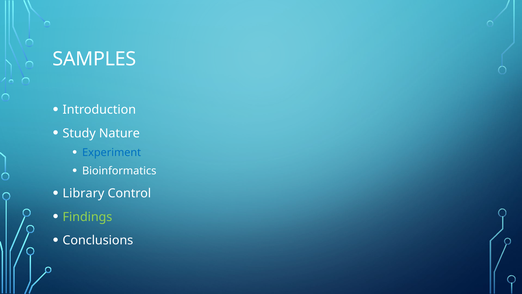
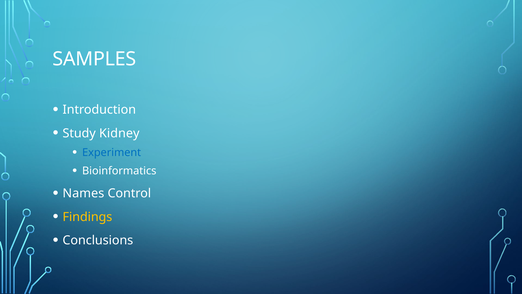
Nature: Nature -> Kidney
Library: Library -> Names
Findings colour: light green -> yellow
